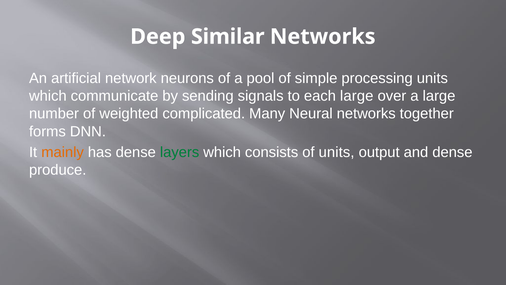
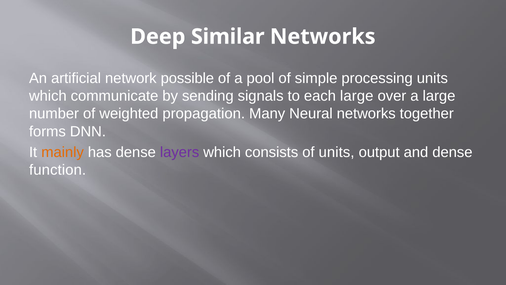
neurons: neurons -> possible
complicated: complicated -> propagation
layers colour: green -> purple
produce: produce -> function
